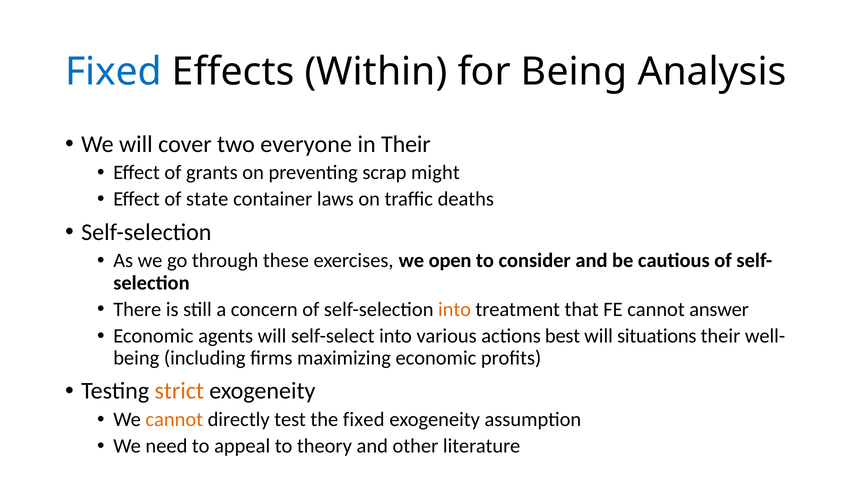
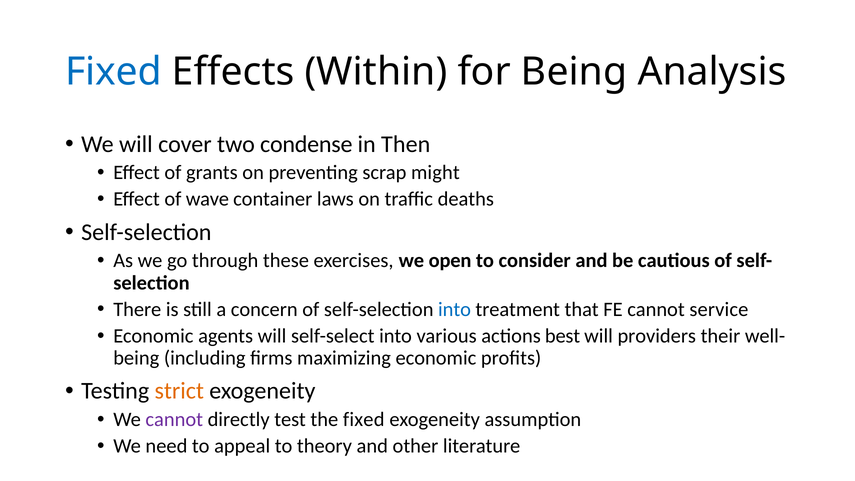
everyone: everyone -> condense
in Their: Their -> Then
state: state -> wave
into at (455, 309) colour: orange -> blue
answer: answer -> service
situations: situations -> providers
cannot at (174, 419) colour: orange -> purple
